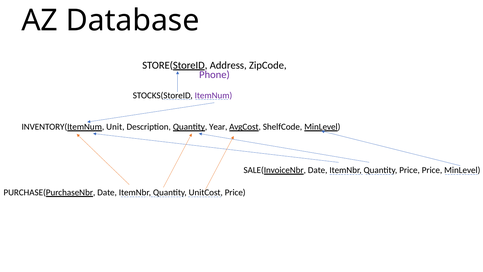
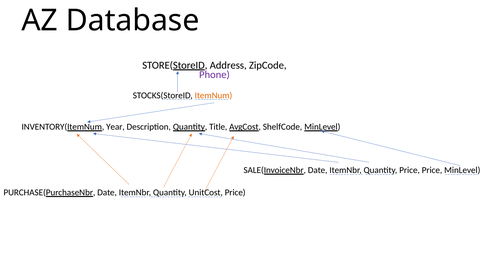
ItemNum colour: purple -> orange
Unit: Unit -> Year
Year: Year -> Title
